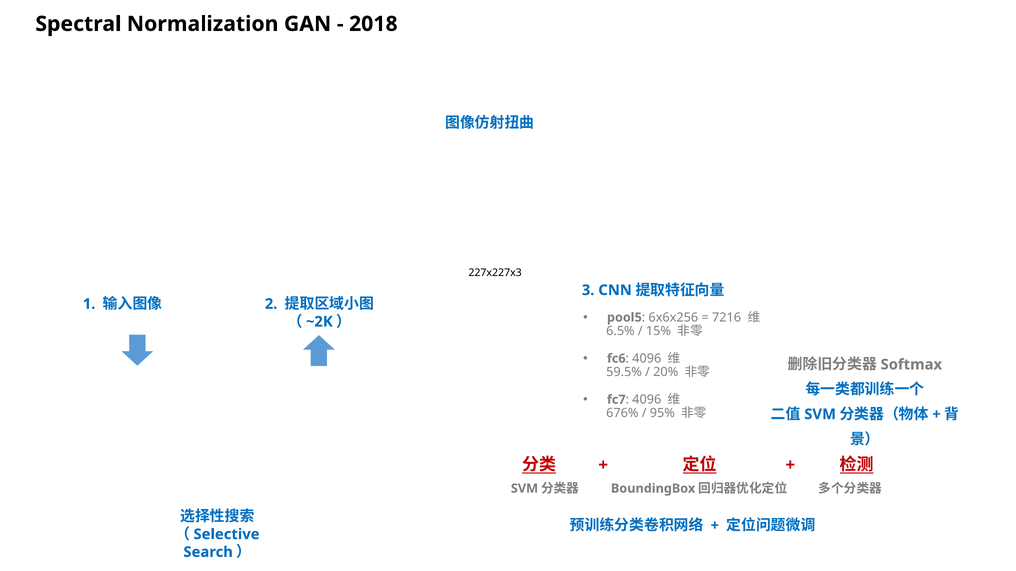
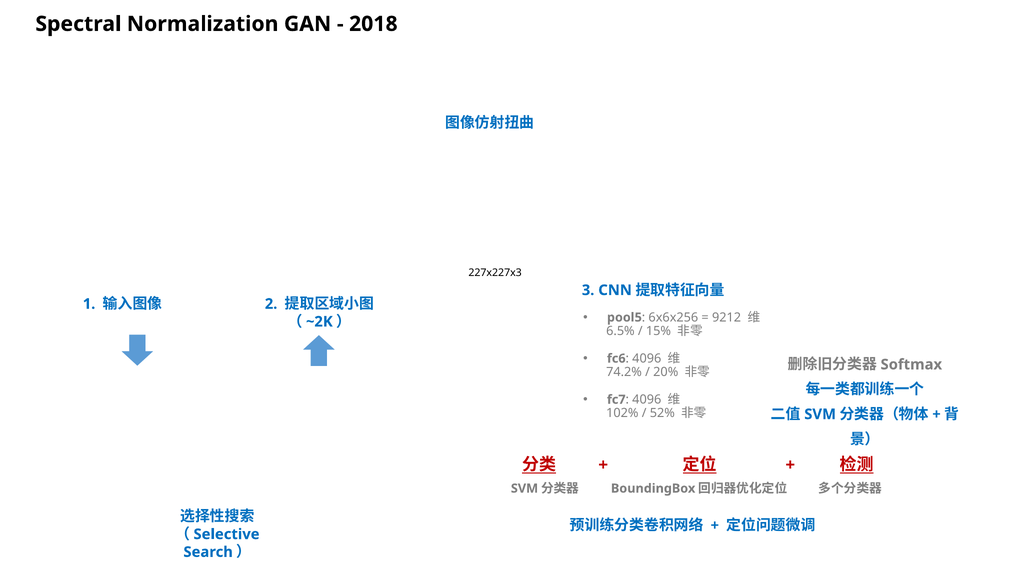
7216: 7216 -> 9212
59.5%: 59.5% -> 74.2%
676%: 676% -> 102%
95%: 95% -> 52%
